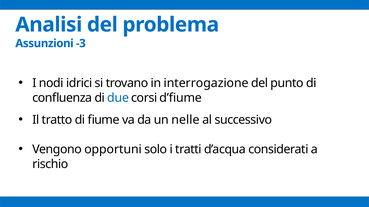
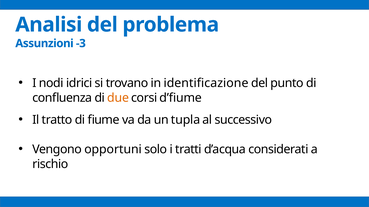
interrogazione: interrogazione -> identificazione
due colour: blue -> orange
nelle: nelle -> tupla
